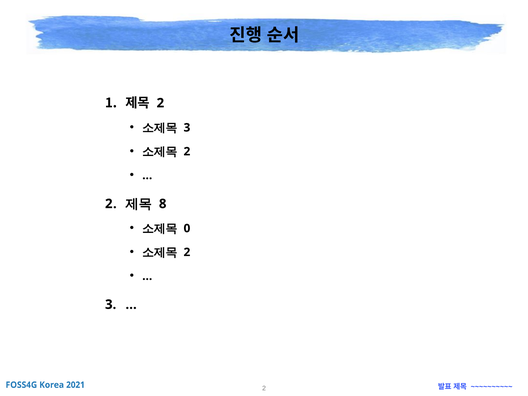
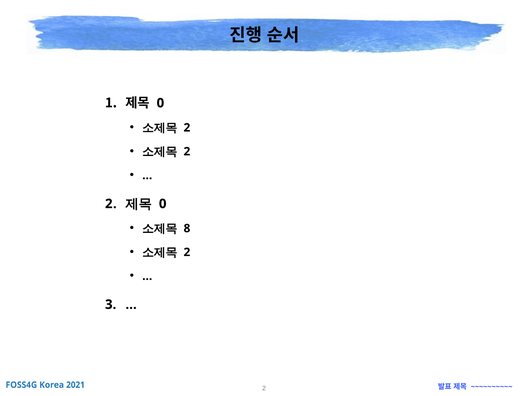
2 at (160, 103): 2 -> 0
3 at (187, 128): 3 -> 2
8 at (163, 204): 8 -> 0
0: 0 -> 8
